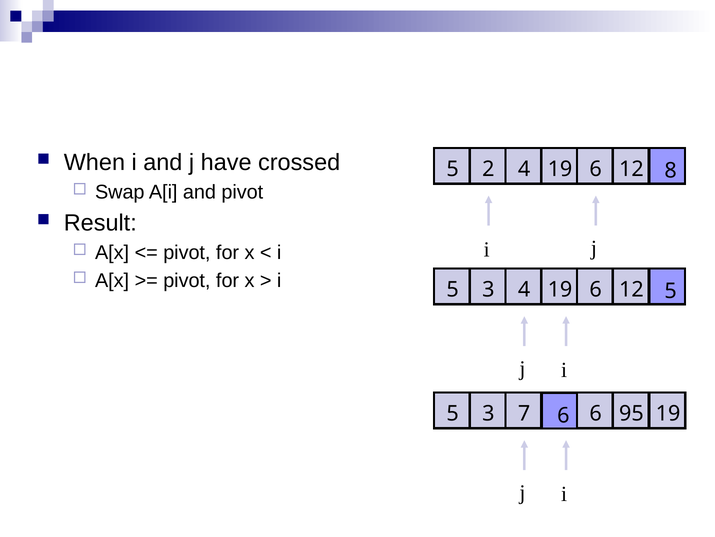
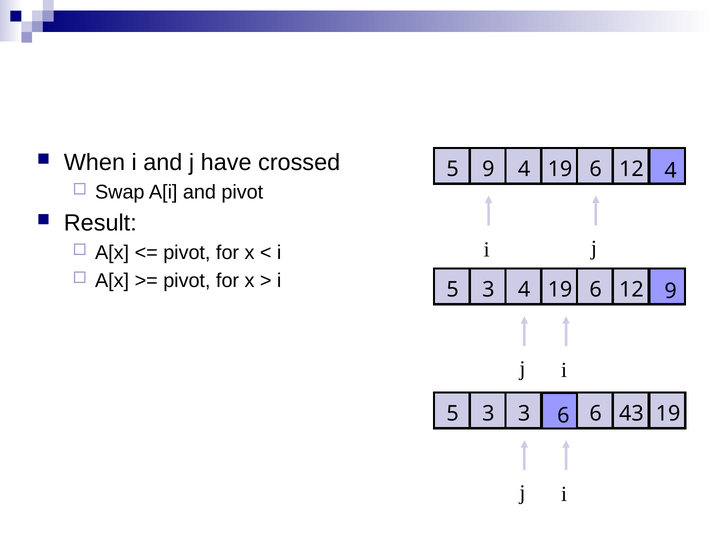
5 2: 2 -> 9
4 8: 8 -> 4
4 5: 5 -> 9
3 7: 7 -> 3
95: 95 -> 43
